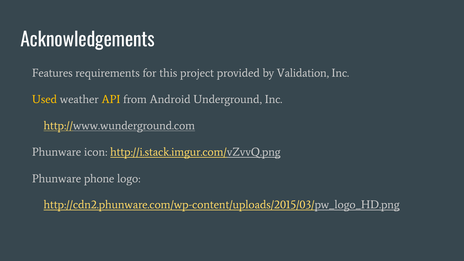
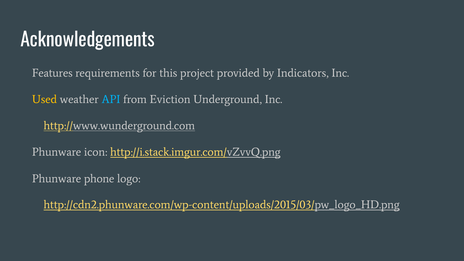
Validation: Validation -> Indicators
API colour: yellow -> light blue
Android: Android -> Eviction
